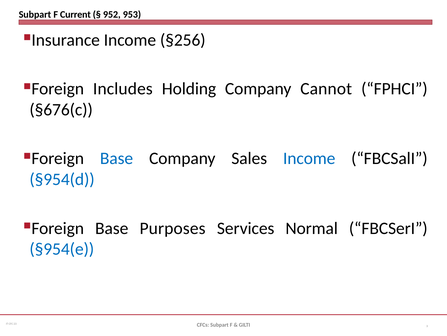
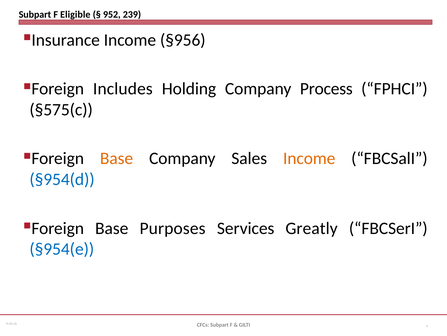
Current: Current -> Eligible
953: 953 -> 239
§256: §256 -> §956
Cannot: Cannot -> Process
§676(c: §676(c -> §575(c
Base at (117, 158) colour: blue -> orange
Income at (309, 158) colour: blue -> orange
Normal: Normal -> Greatly
